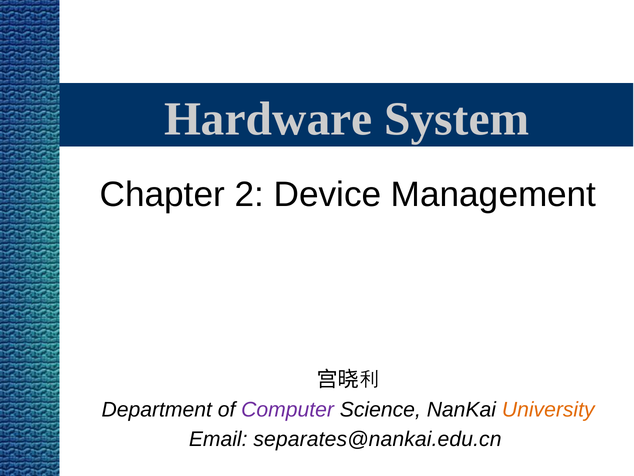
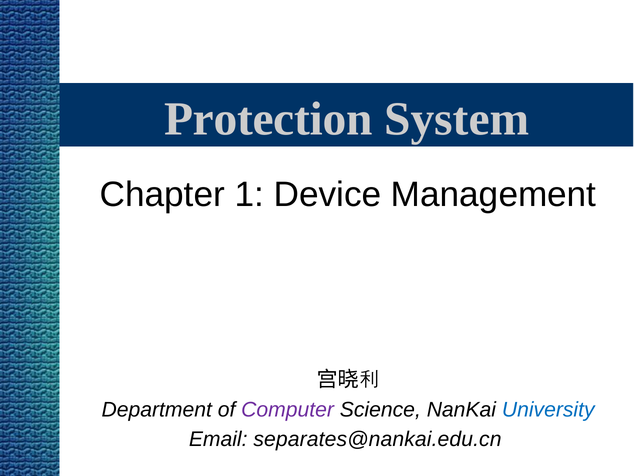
Hardware: Hardware -> Protection
2: 2 -> 1
University colour: orange -> blue
